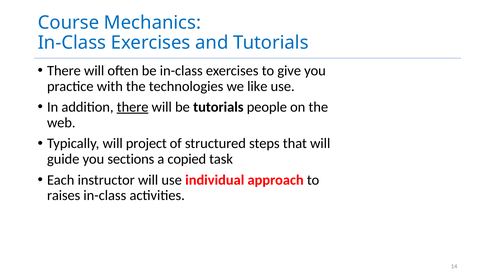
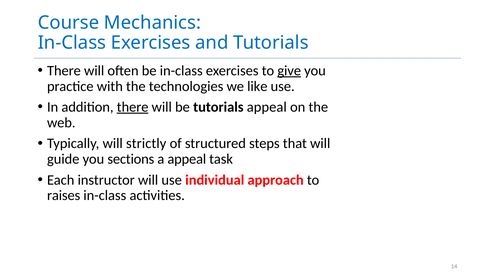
give underline: none -> present
tutorials people: people -> appeal
project: project -> strictly
a copied: copied -> appeal
